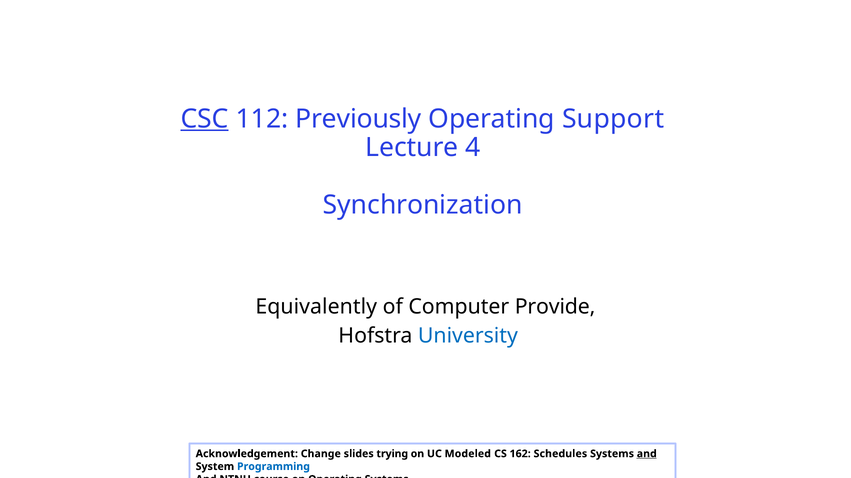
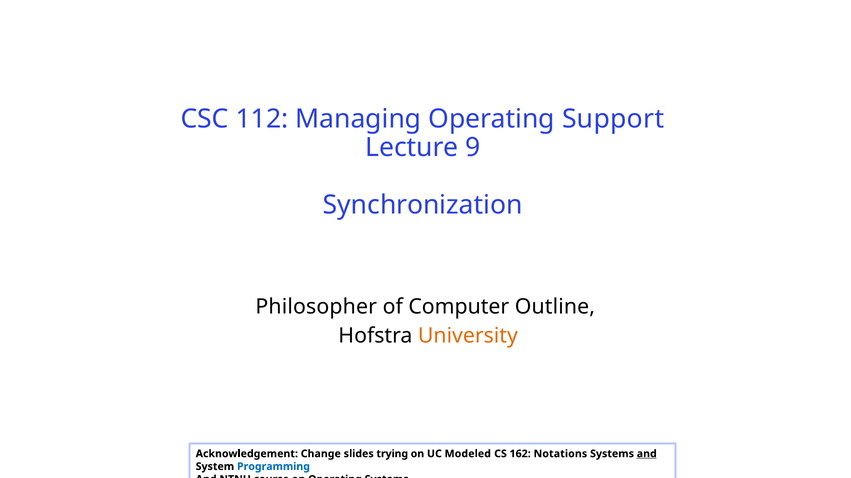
CSC underline: present -> none
Previously: Previously -> Managing
4: 4 -> 9
Equivalently: Equivalently -> Philosopher
Provide: Provide -> Outline
University colour: blue -> orange
Schedules: Schedules -> Notations
